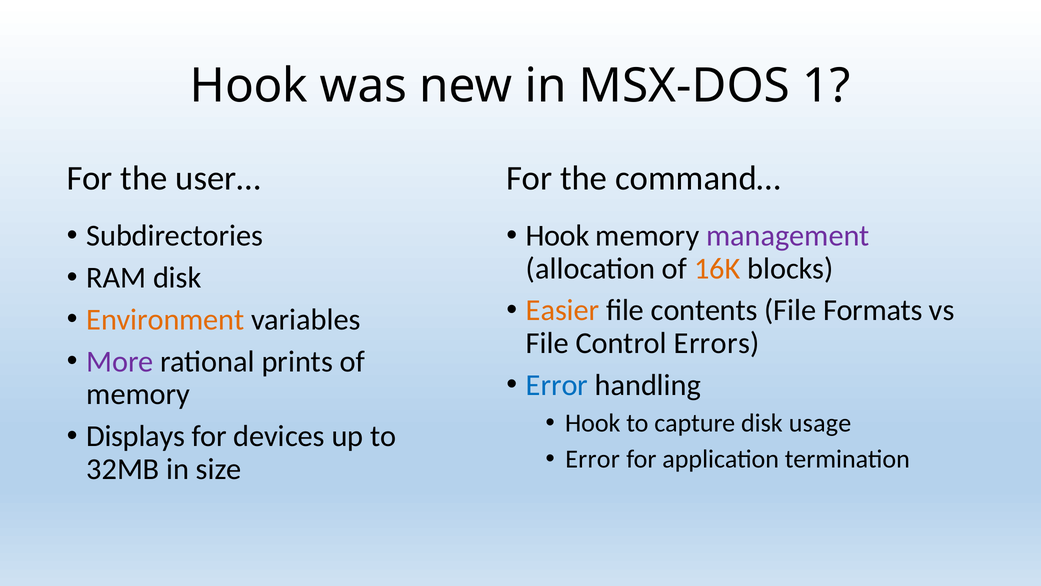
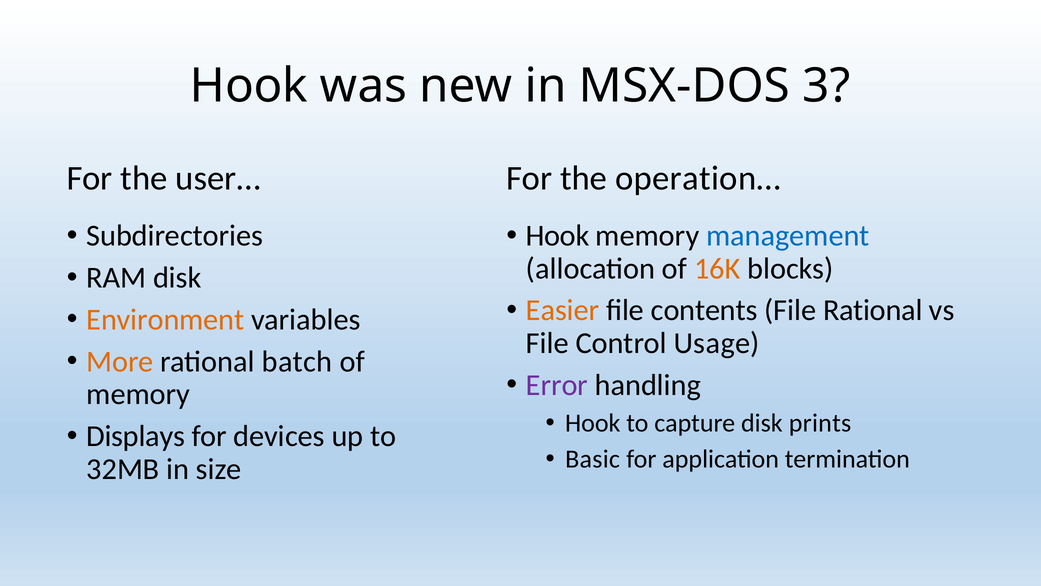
1: 1 -> 3
command…: command… -> operation…
management colour: purple -> blue
File Formats: Formats -> Rational
Errors: Errors -> Usage
More colour: purple -> orange
prints: prints -> batch
Error at (557, 385) colour: blue -> purple
usage: usage -> prints
Error at (593, 459): Error -> Basic
